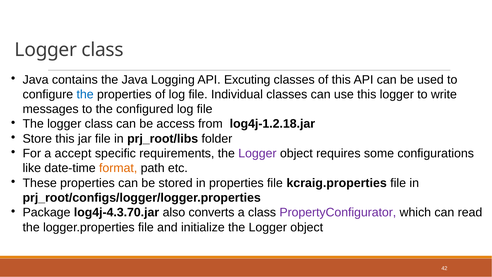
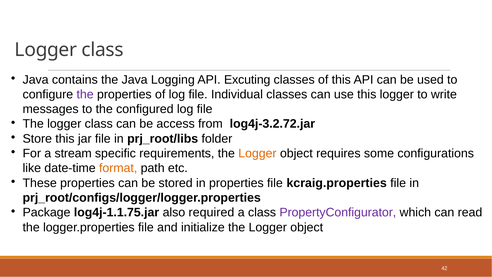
the at (85, 94) colour: blue -> purple
log4j-1.2.18.jar: log4j-1.2.18.jar -> log4j-3.2.72.jar
accept: accept -> stream
Logger at (257, 153) colour: purple -> orange
log4j-4.3.70.jar: log4j-4.3.70.jar -> log4j-1.1.75.jar
converts: converts -> required
